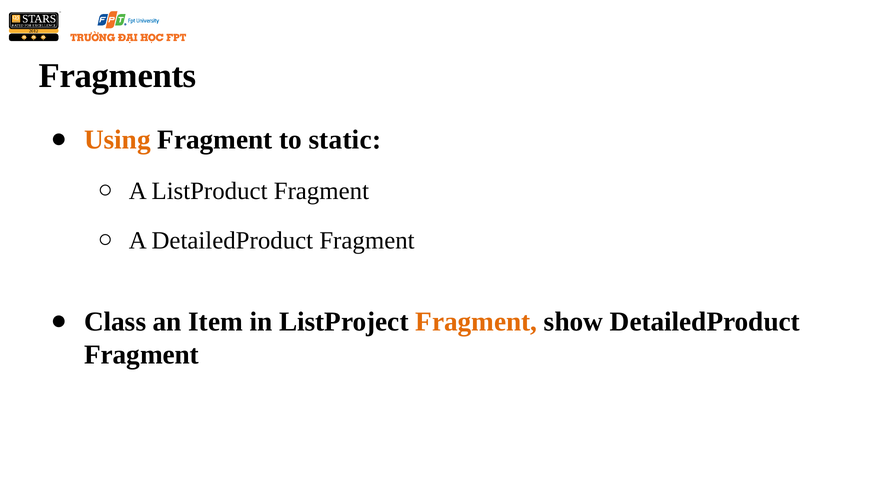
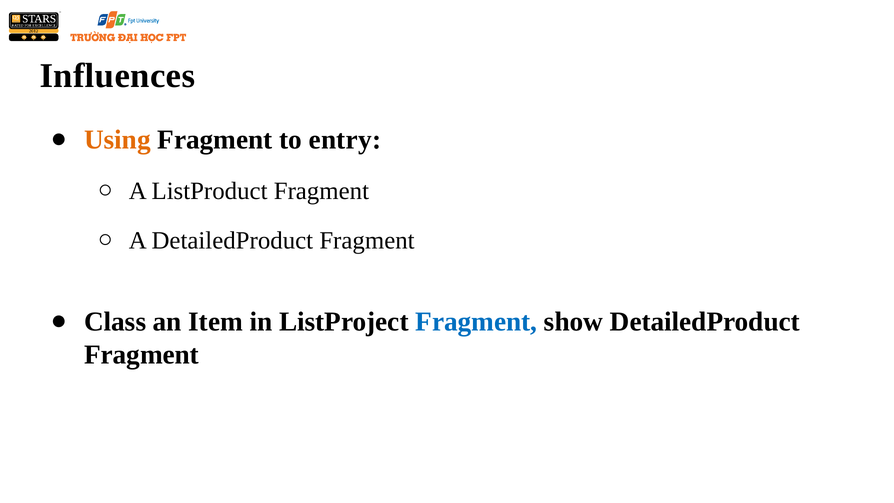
Fragments: Fragments -> Influences
static: static -> entry
Fragment at (476, 322) colour: orange -> blue
